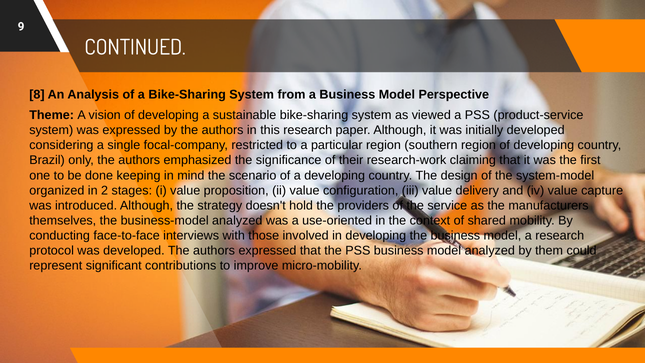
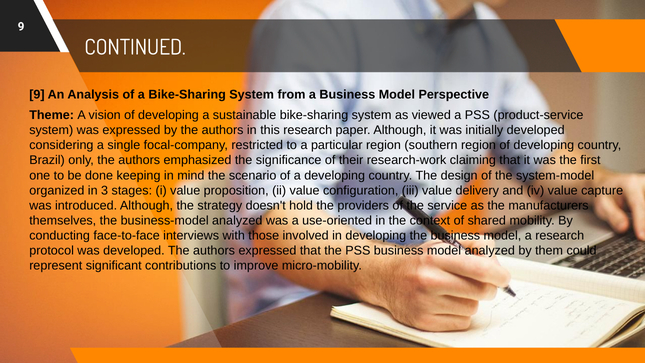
8 at (37, 95): 8 -> 9
2: 2 -> 3
